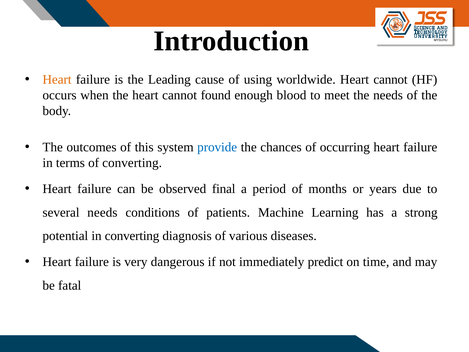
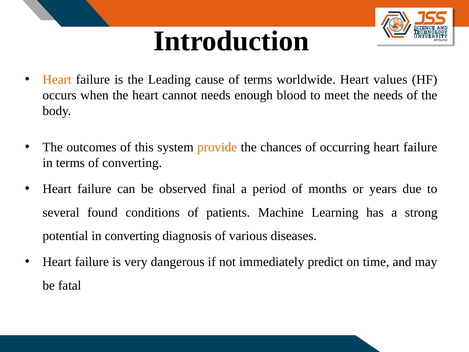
of using: using -> terms
worldwide Heart cannot: cannot -> values
cannot found: found -> needs
provide colour: blue -> orange
several needs: needs -> found
